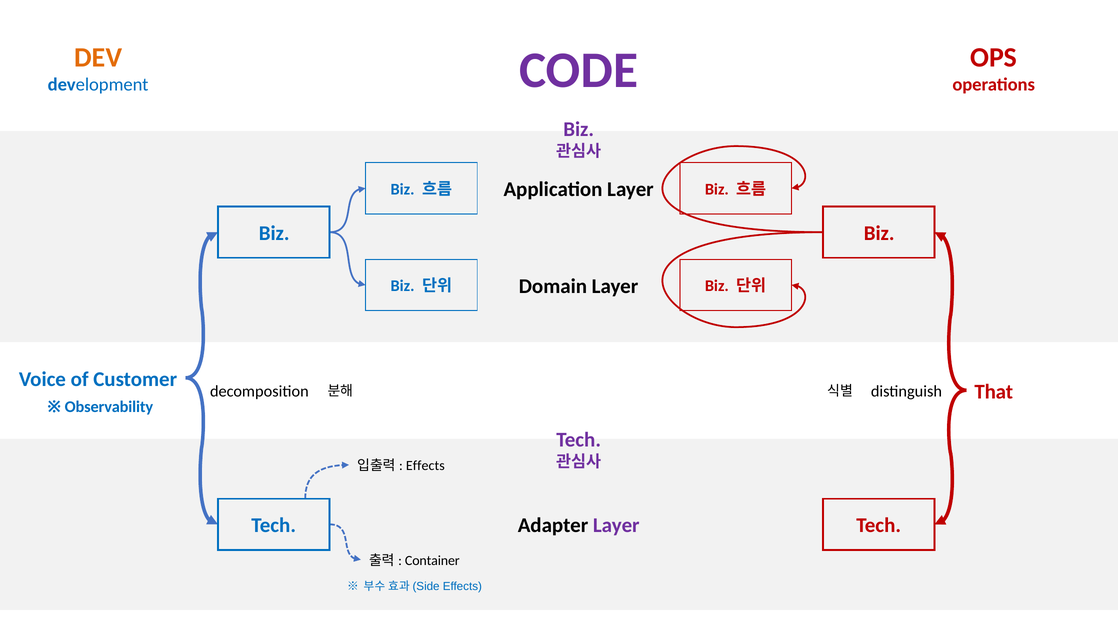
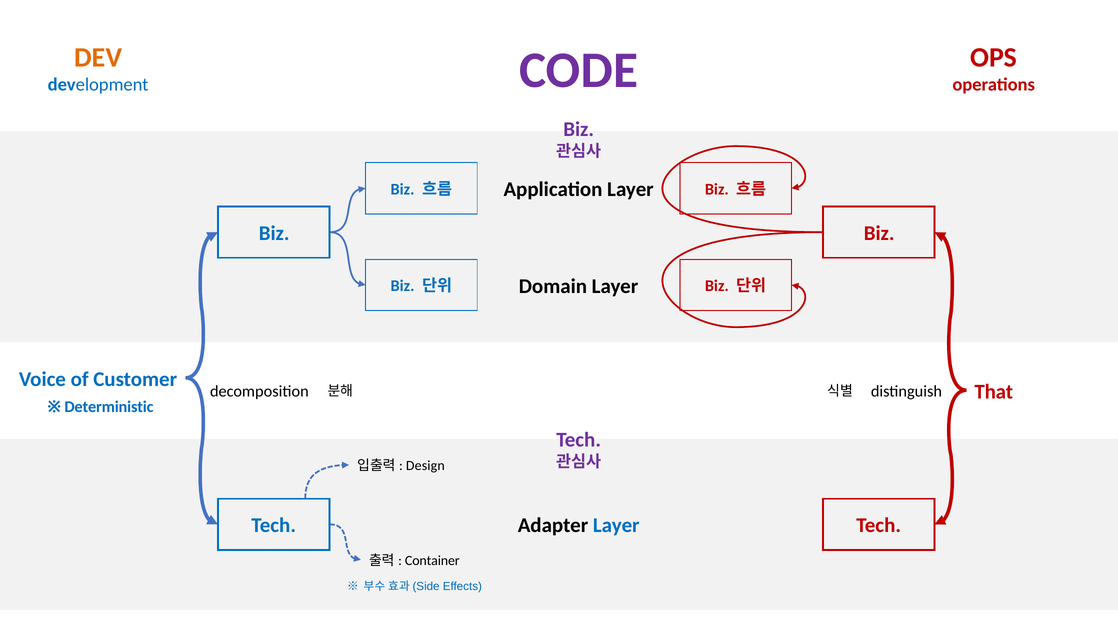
Observability: Observability -> Deterministic
Effects at (425, 466): Effects -> Design
Layer at (616, 525) colour: purple -> blue
